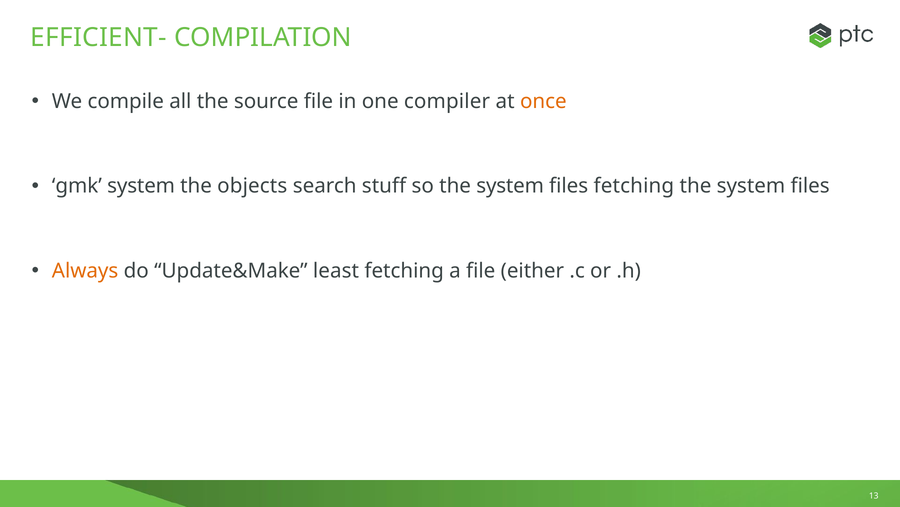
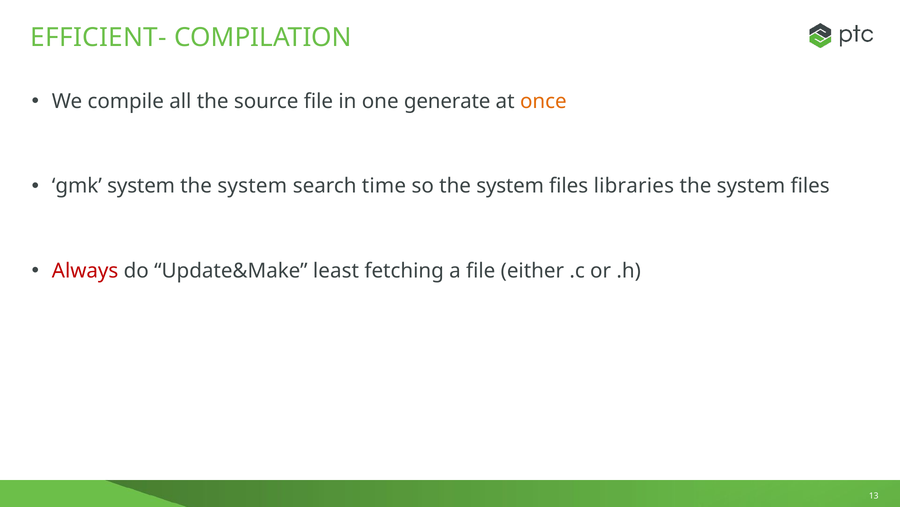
compiler: compiler -> generate
objects at (252, 186): objects -> system
stuff: stuff -> time
files fetching: fetching -> libraries
Always colour: orange -> red
